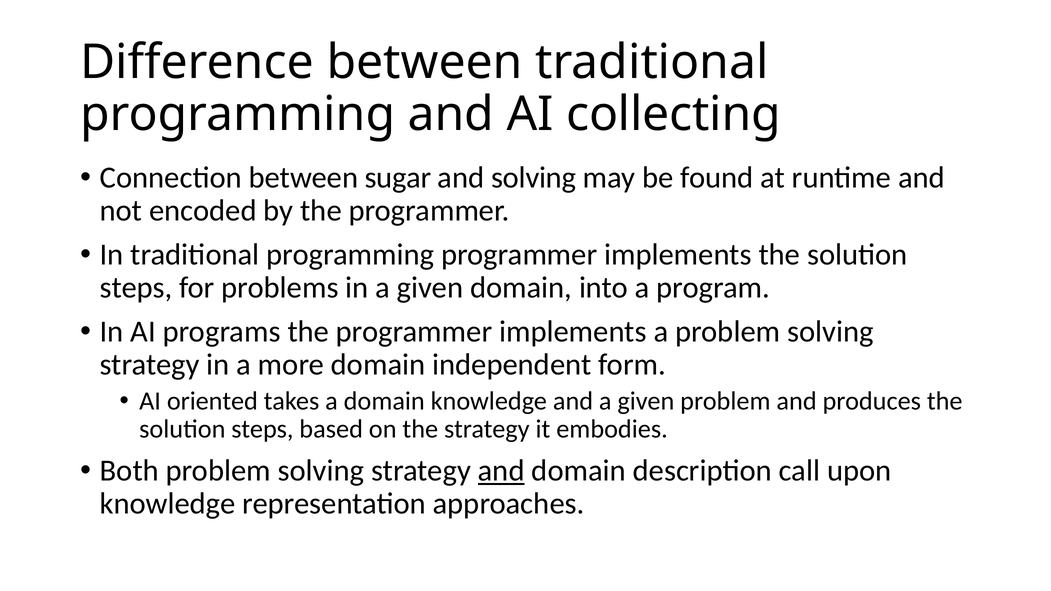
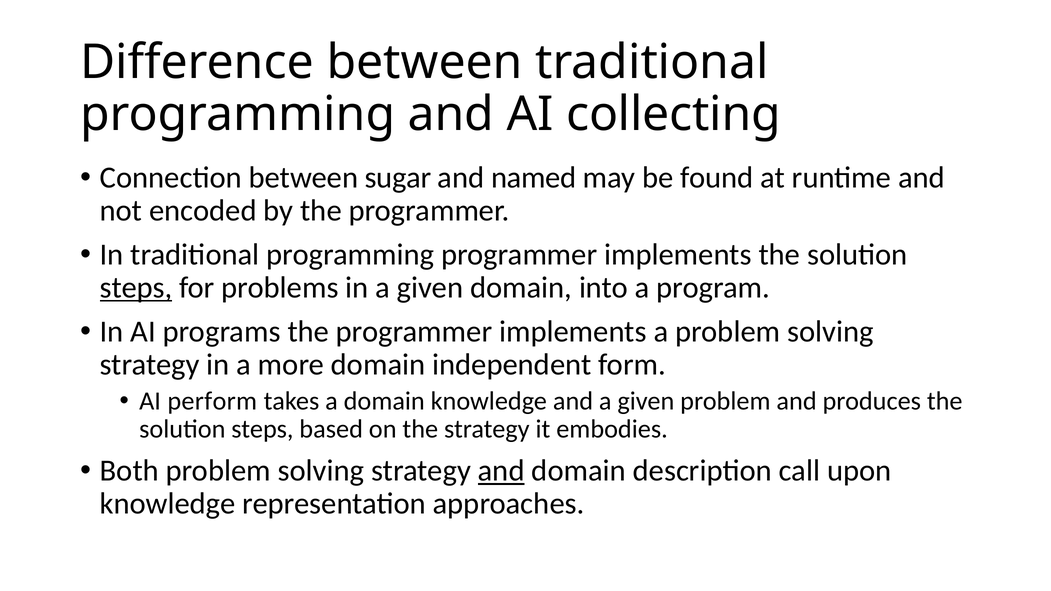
and solving: solving -> named
steps at (136, 288) underline: none -> present
oriented: oriented -> perform
